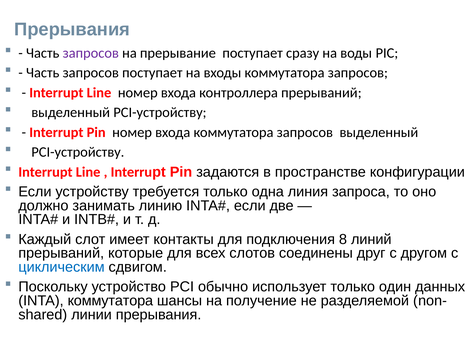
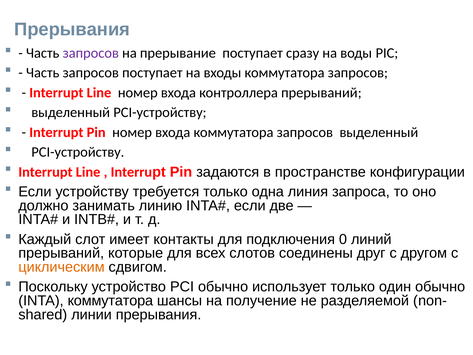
8: 8 -> 0
циклическим colour: blue -> orange
один данных: данных -> обычно
